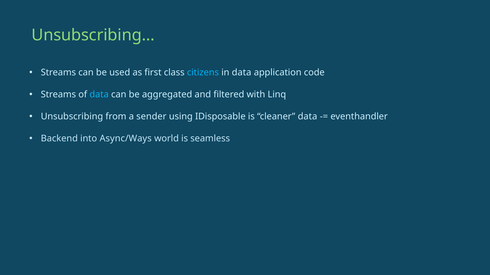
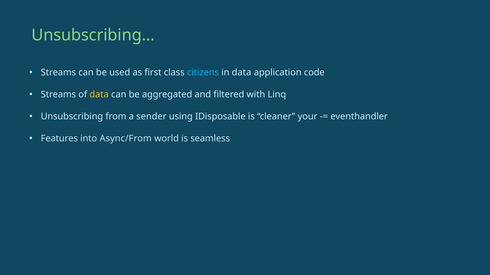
data at (99, 95) colour: light blue -> yellow
cleaner data: data -> your
Backend: Backend -> Features
Async/Ways: Async/Ways -> Async/From
